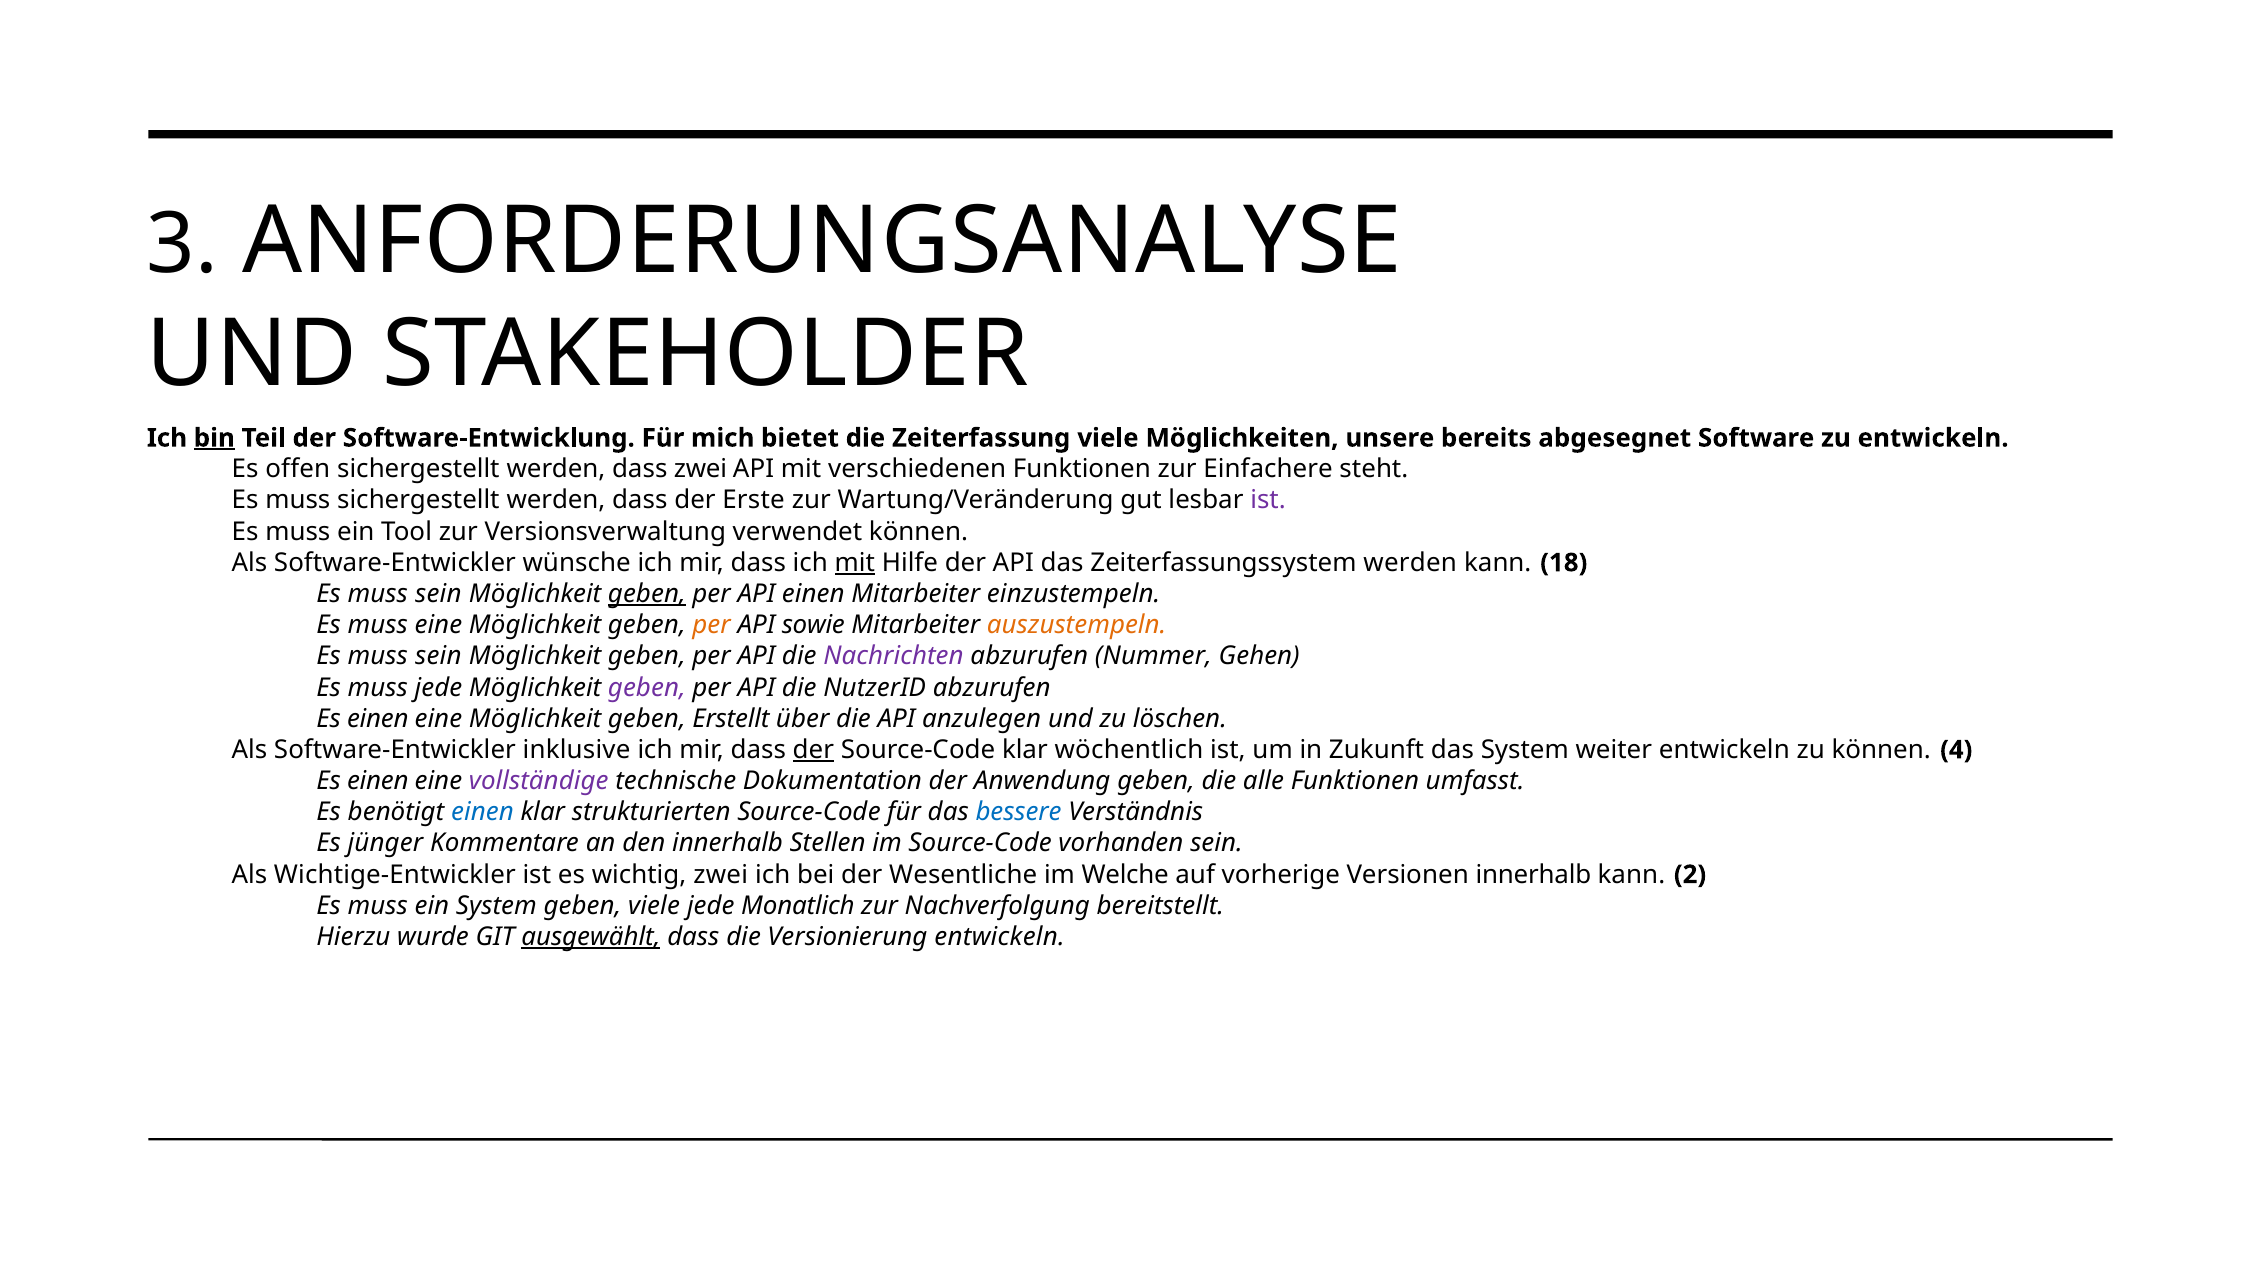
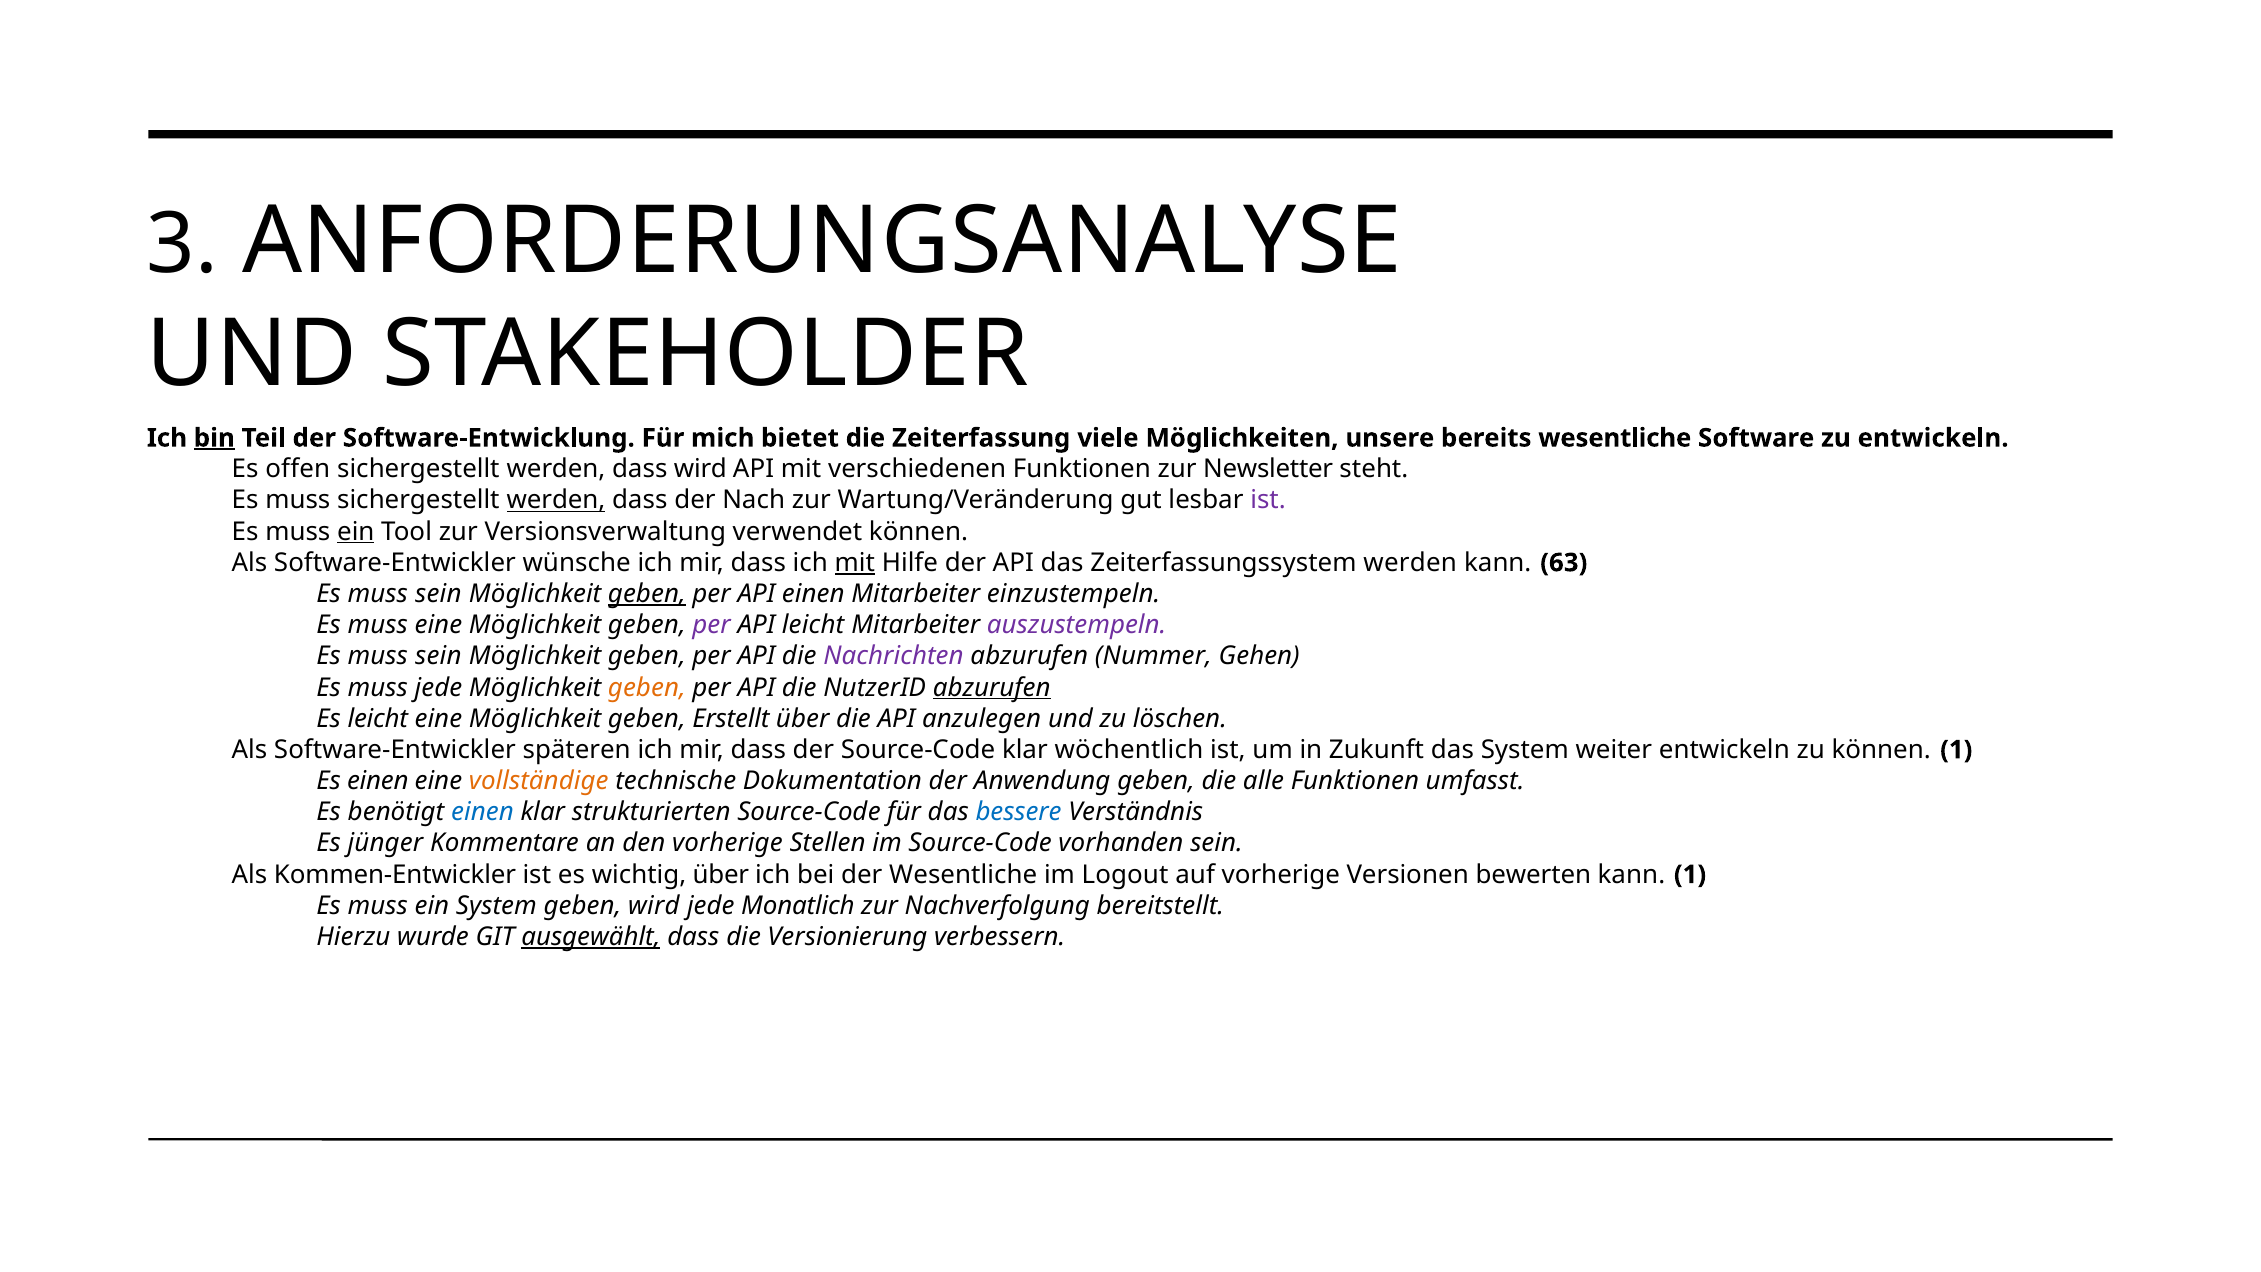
bereits abgesegnet: abgesegnet -> wesentliche
dass zwei: zwei -> wird
Einfachere: Einfachere -> Newsletter
werden at (556, 500) underline: none -> present
Erste: Erste -> Nach
ein at (356, 531) underline: none -> present
18: 18 -> 63
per at (711, 625) colour: orange -> purple
API sowie: sowie -> leicht
auszustempeln colour: orange -> purple
geben at (647, 687) colour: purple -> orange
abzurufen at (992, 687) underline: none -> present
einen at (378, 719): einen -> leicht
inklusive: inklusive -> späteren
der at (813, 750) underline: present -> none
können 4: 4 -> 1
vollständige colour: purple -> orange
den innerhalb: innerhalb -> vorherige
Wichtige-Entwickler: Wichtige-Entwickler -> Kommen-Entwickler
wichtig zwei: zwei -> über
Welche: Welche -> Logout
Versionen innerhalb: innerhalb -> bewerten
kann 2: 2 -> 1
geben viele: viele -> wird
Versionierung entwickeln: entwickeln -> verbessern
